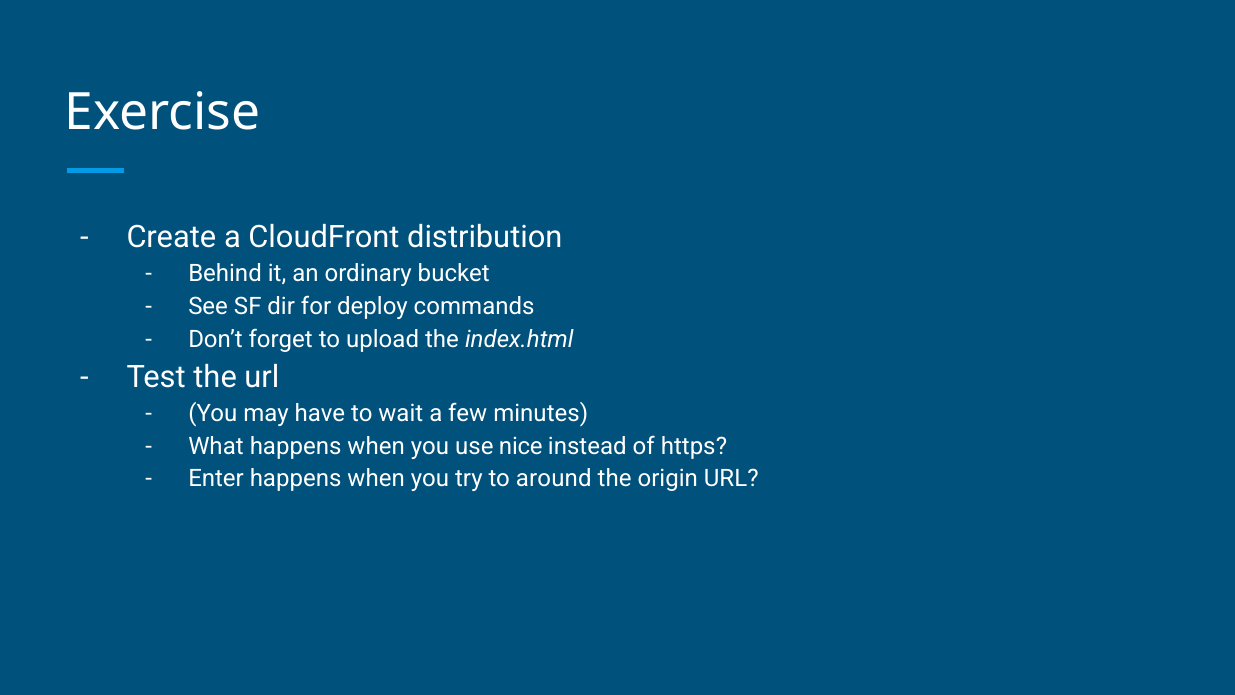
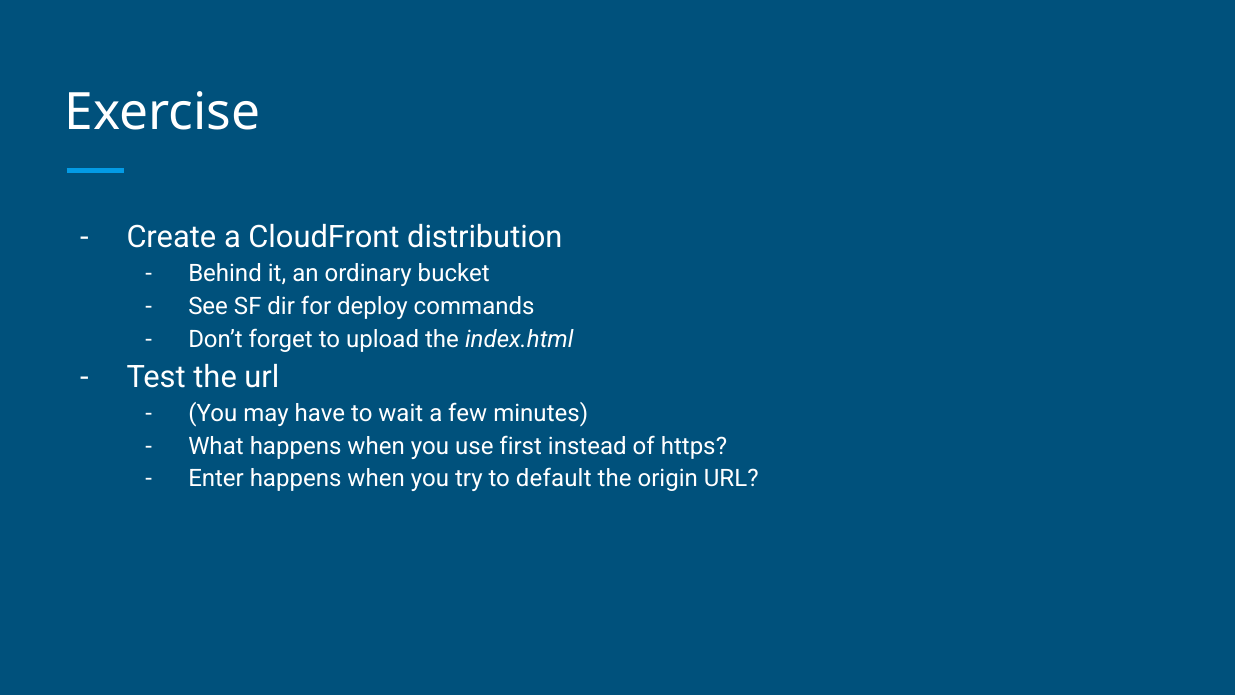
nice: nice -> first
around: around -> default
